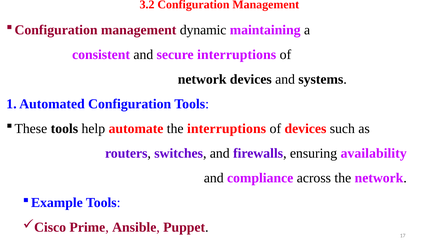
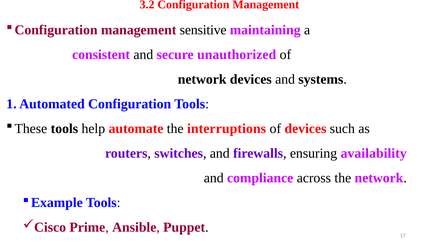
dynamic: dynamic -> sensitive
secure interruptions: interruptions -> unauthorized
